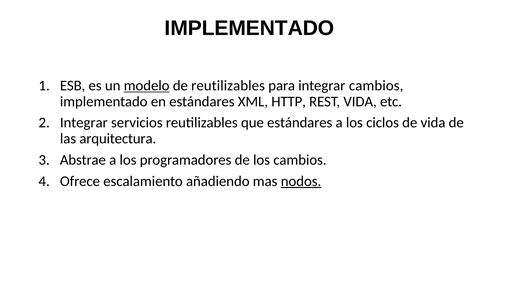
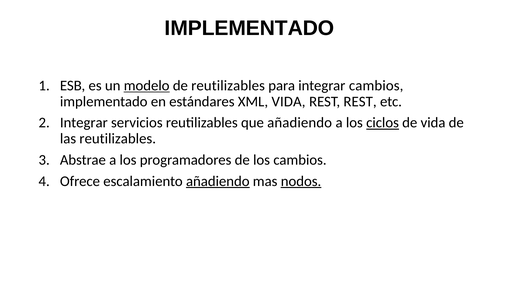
XML HTTP: HTTP -> VIDA
REST VIDA: VIDA -> REST
que estándares: estándares -> añadiendo
ciclos underline: none -> present
las arquitectura: arquitectura -> reutilizables
añadiendo at (218, 181) underline: none -> present
